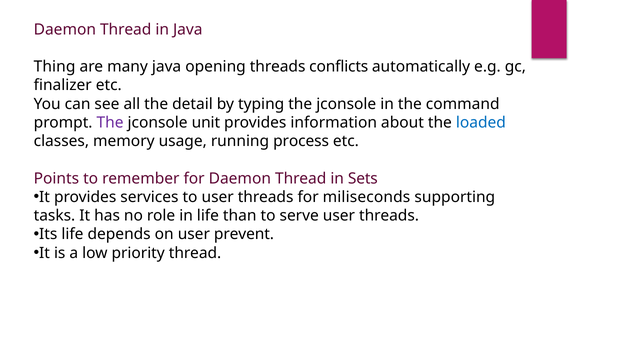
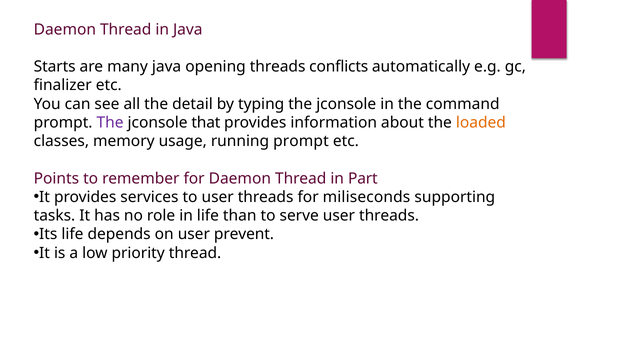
Thing: Thing -> Starts
unit: unit -> that
loaded colour: blue -> orange
running process: process -> prompt
Sets: Sets -> Part
